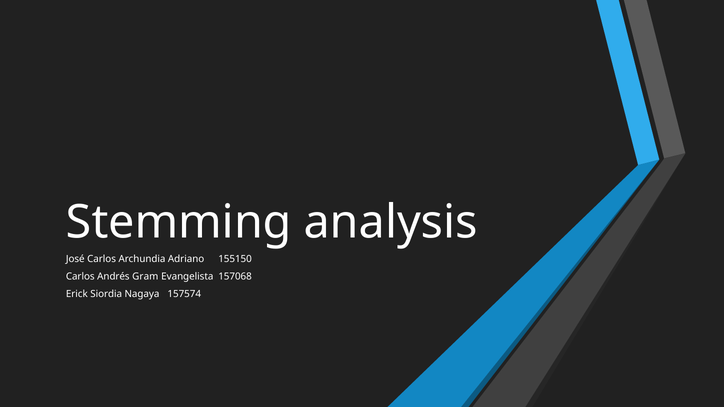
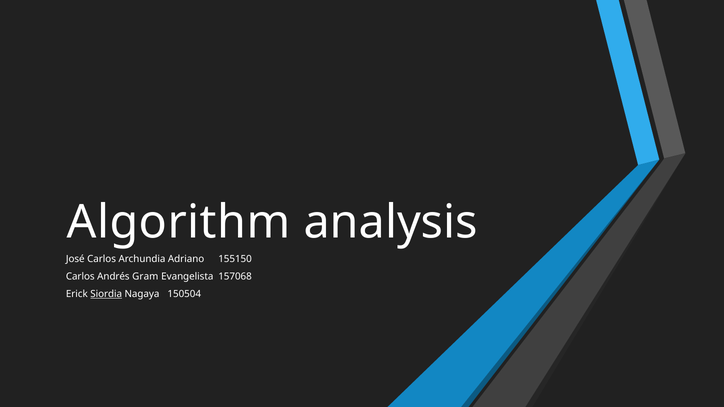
Stemming: Stemming -> Algorithm
Siordia underline: none -> present
157574: 157574 -> 150504
